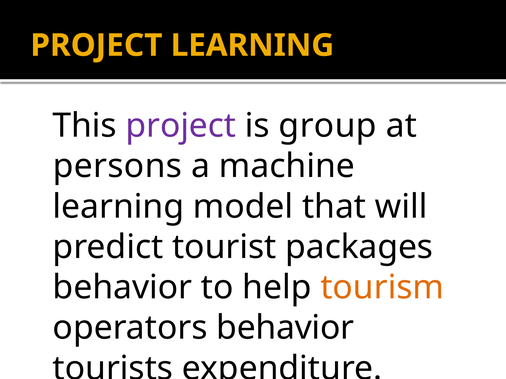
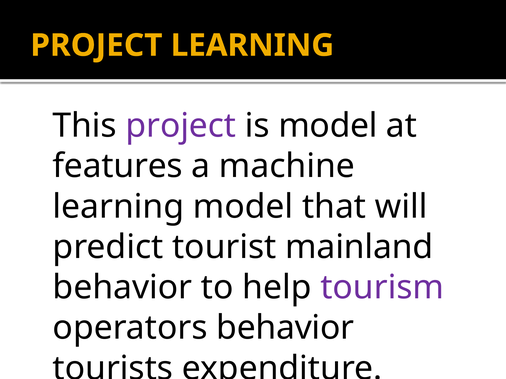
is group: group -> model
persons: persons -> features
packages: packages -> mainland
tourism colour: orange -> purple
